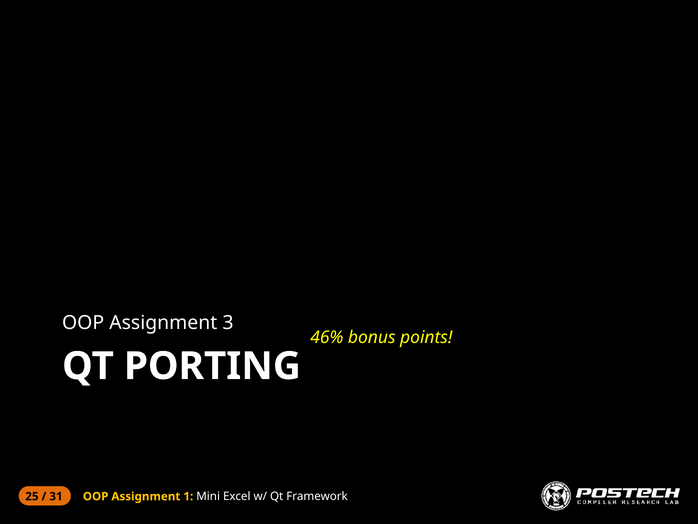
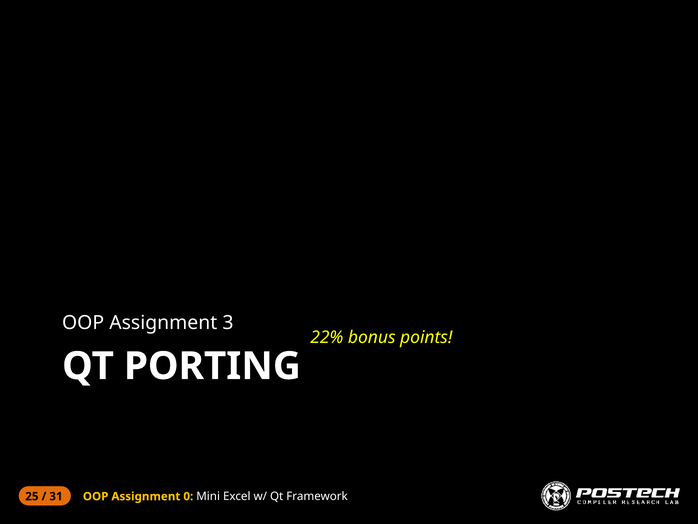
46%: 46% -> 22%
1: 1 -> 0
